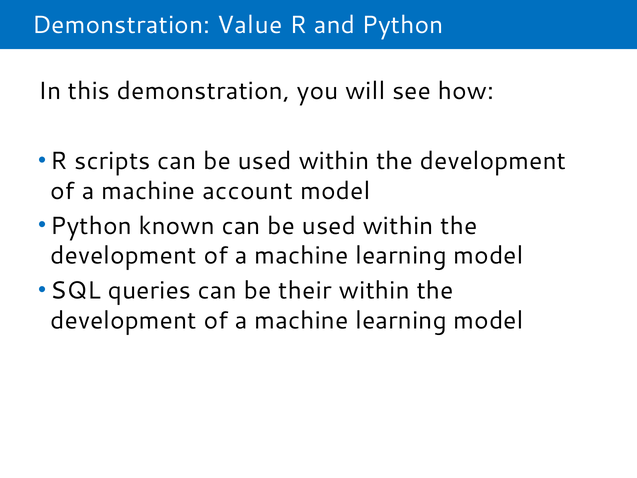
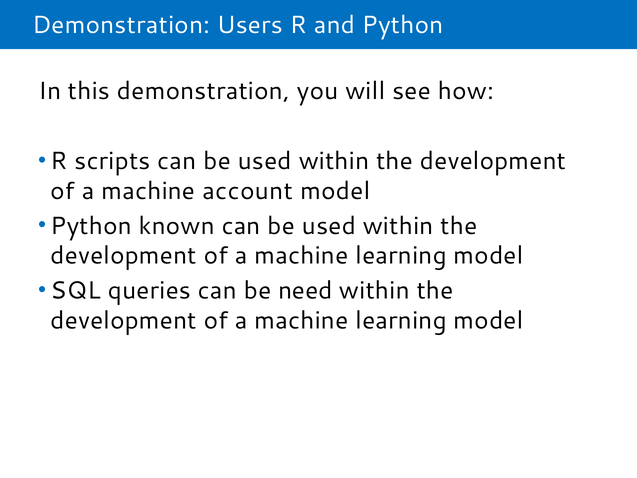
Value: Value -> Users
their: their -> need
